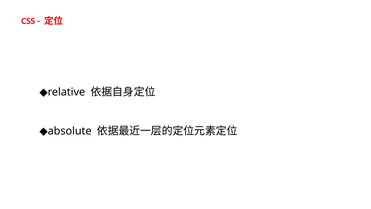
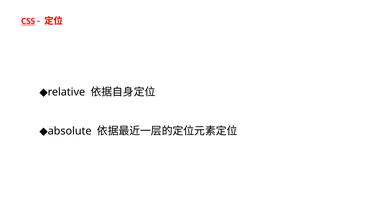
CSS underline: none -> present
